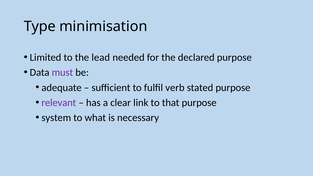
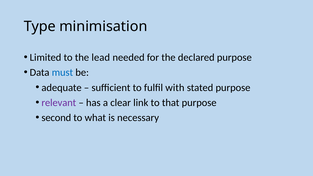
must colour: purple -> blue
verb: verb -> with
system: system -> second
